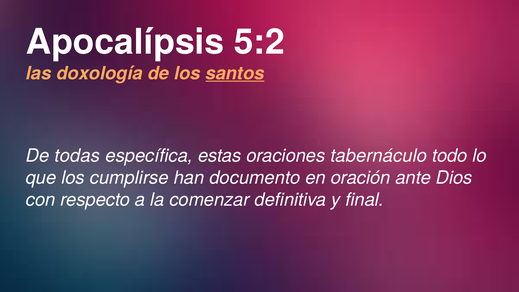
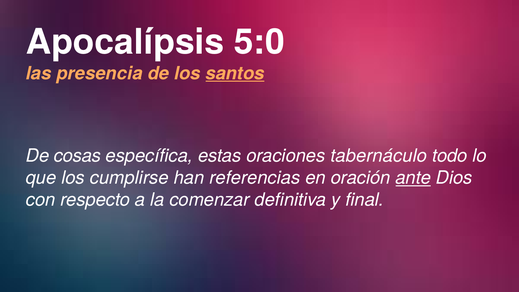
5:2: 5:2 -> 5:0
doxología: doxología -> presencia
todas: todas -> cosas
documento: documento -> referencias
ante underline: none -> present
